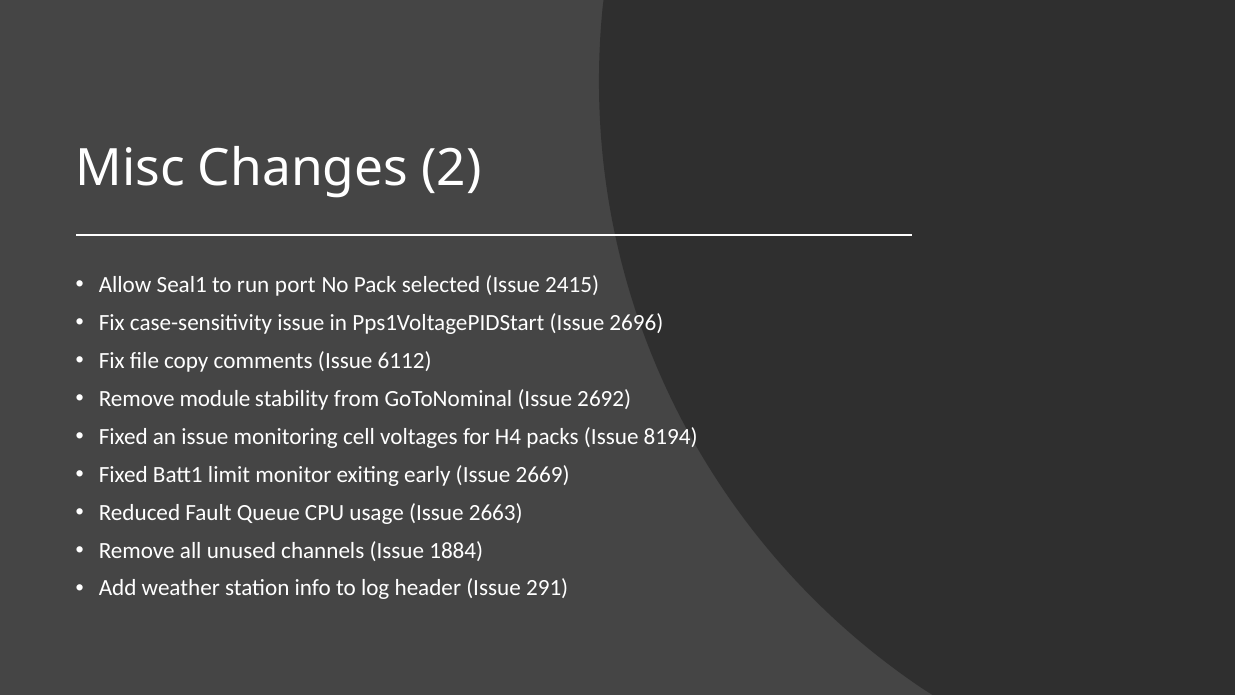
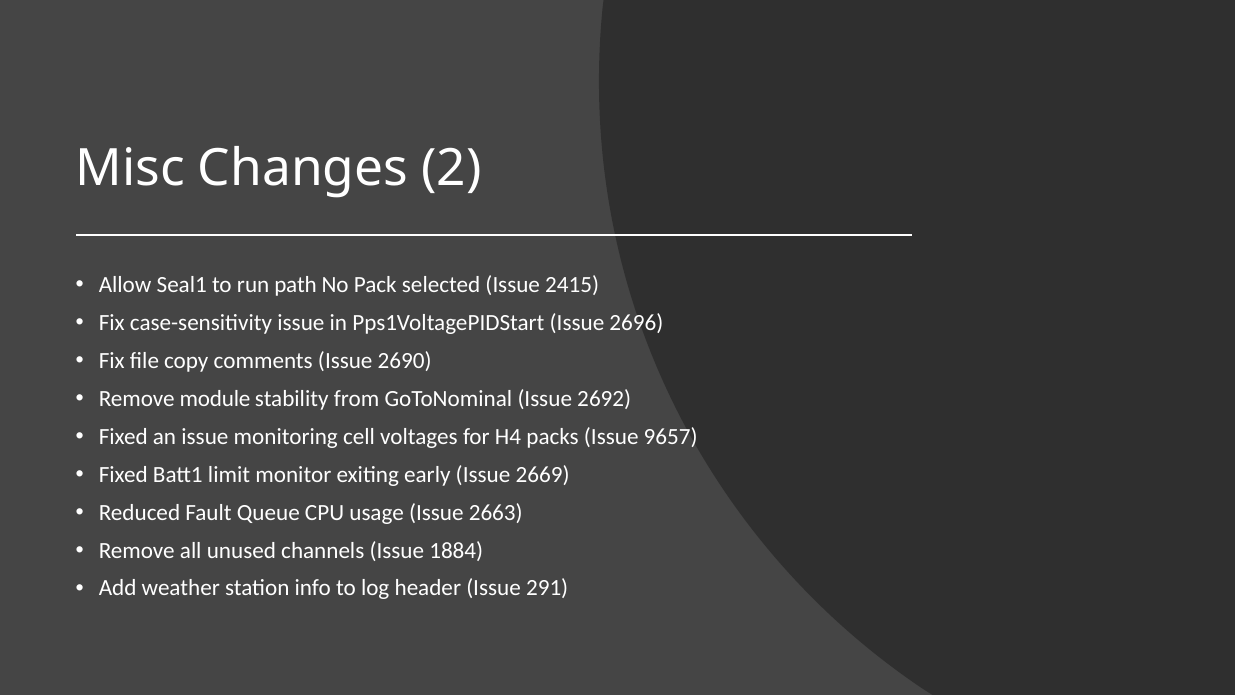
port: port -> path
6112: 6112 -> 2690
8194: 8194 -> 9657
